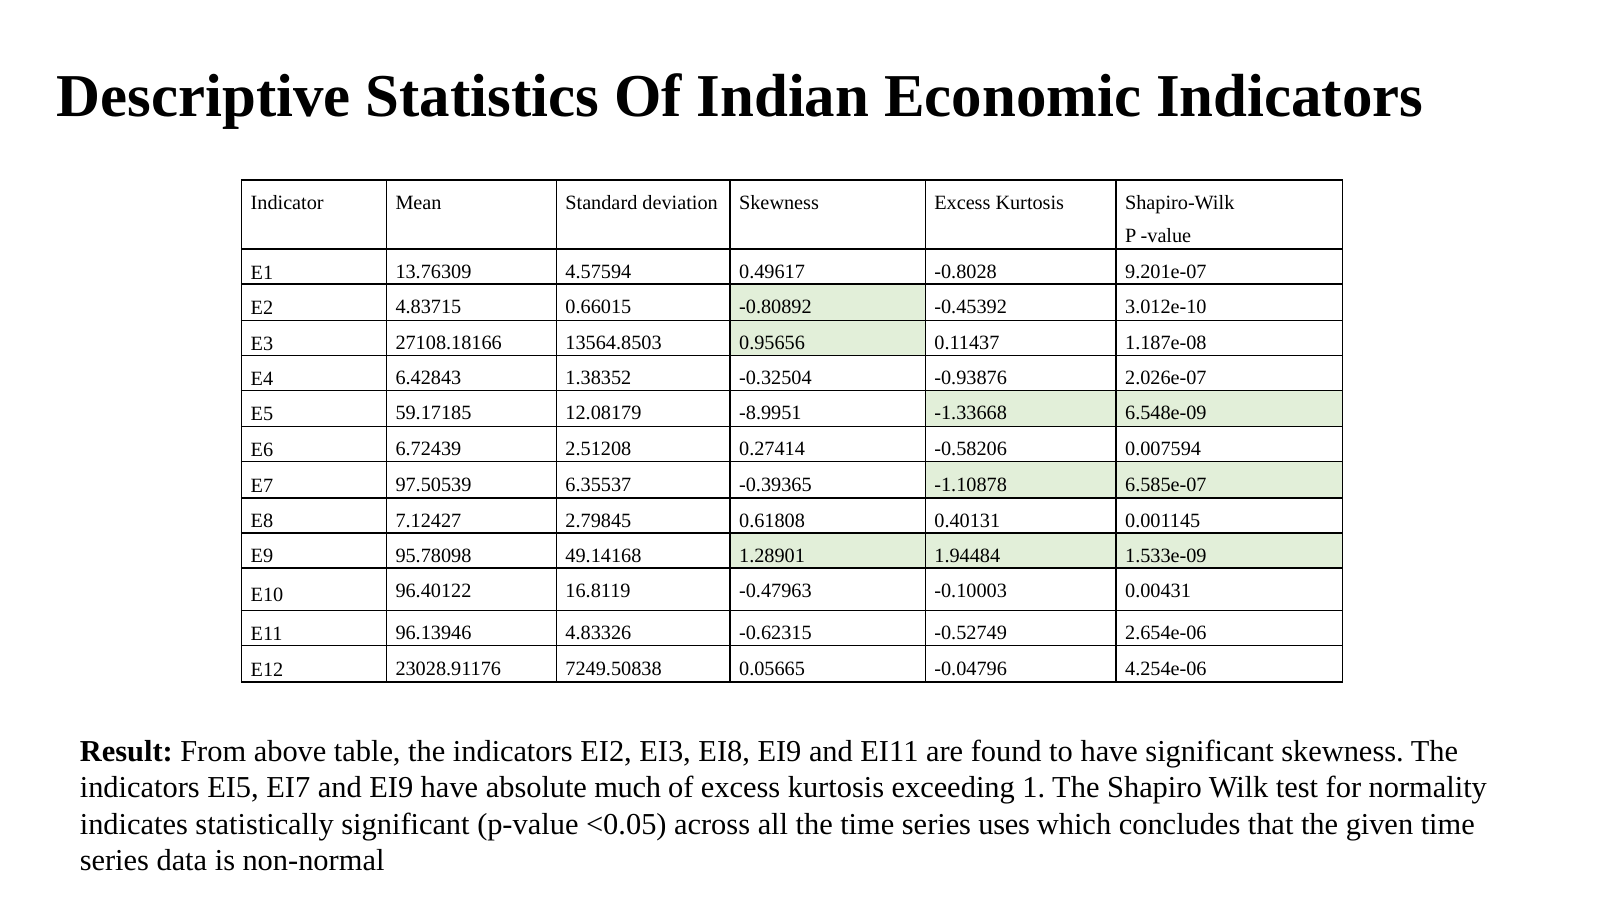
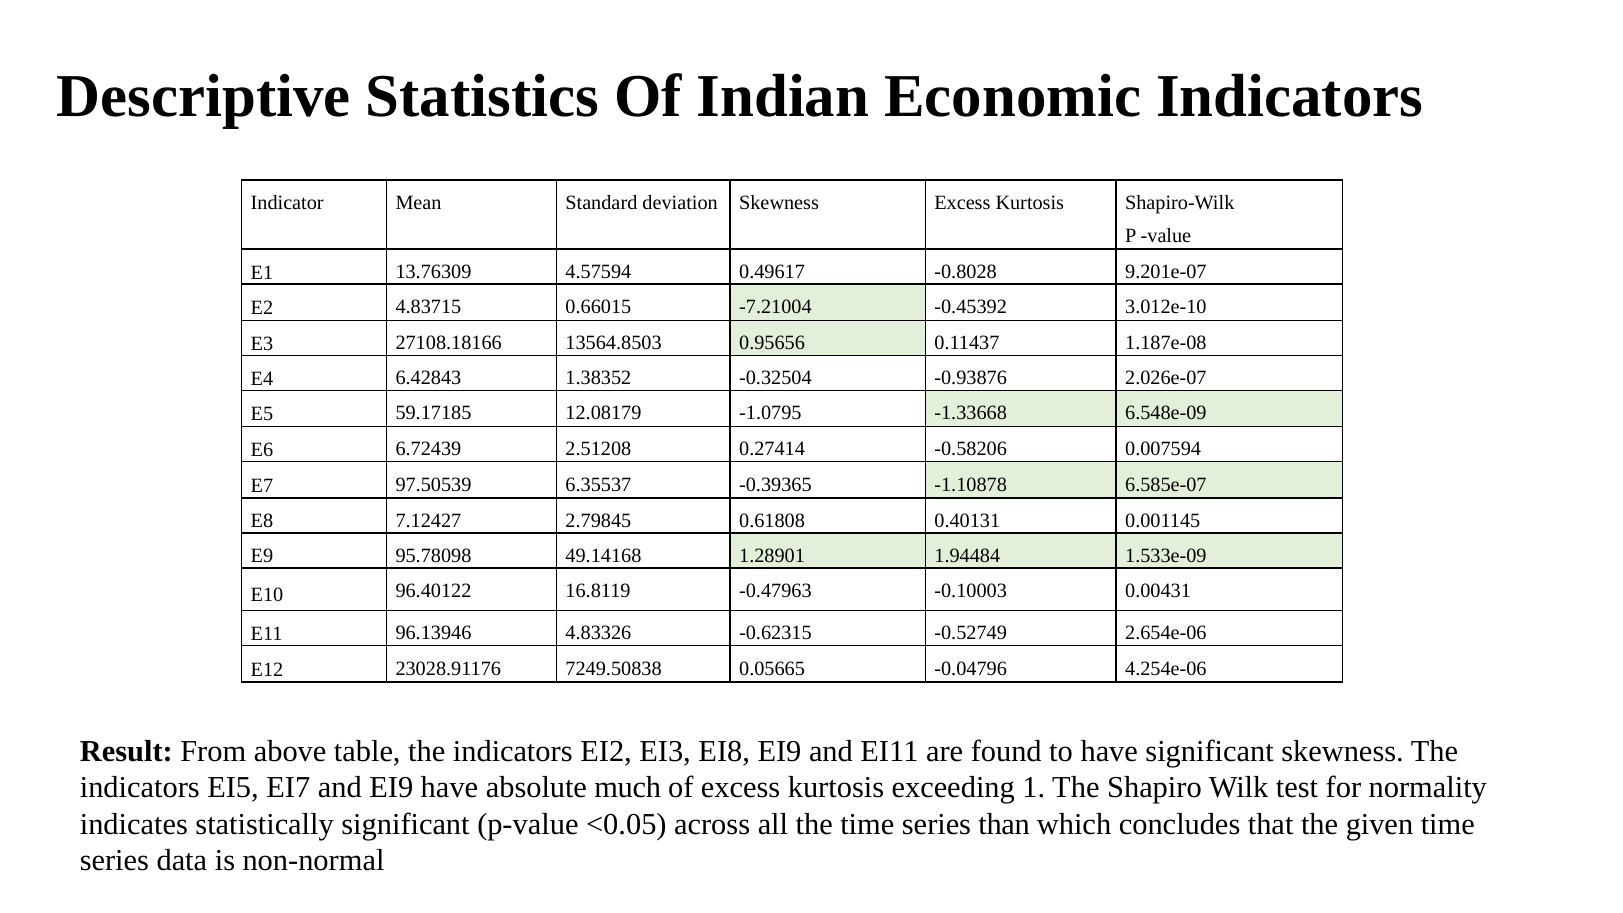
-0.80892: -0.80892 -> -7.21004
-8.9951: -8.9951 -> -1.0795
uses: uses -> than
